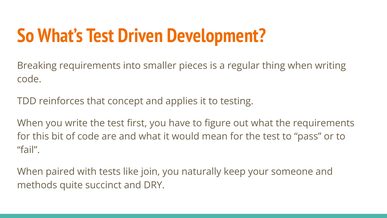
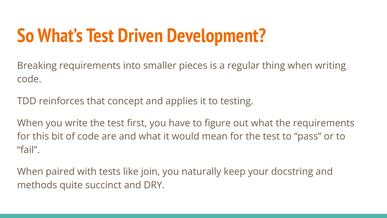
someone: someone -> docstring
